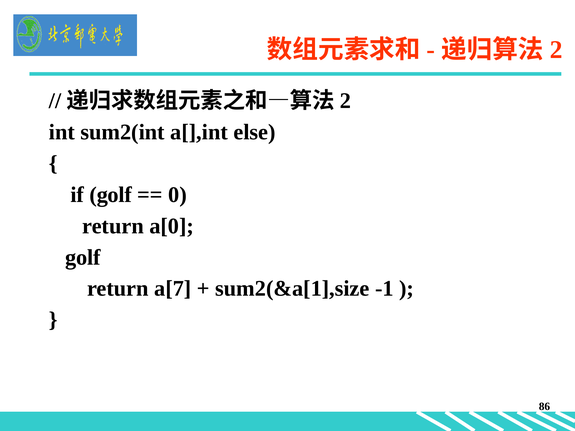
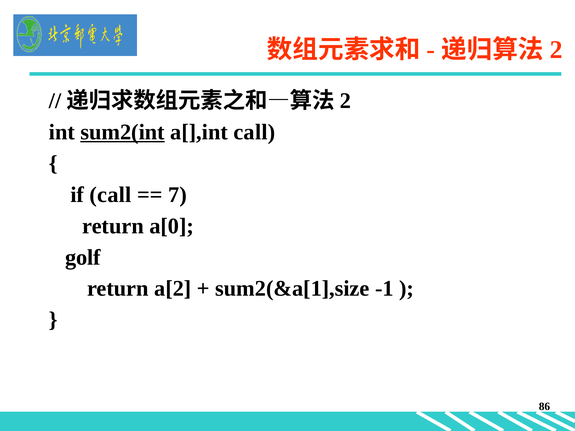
sum2(int underline: none -> present
a[],int else: else -> call
if golf: golf -> call
0: 0 -> 7
a[7: a[7 -> a[2
